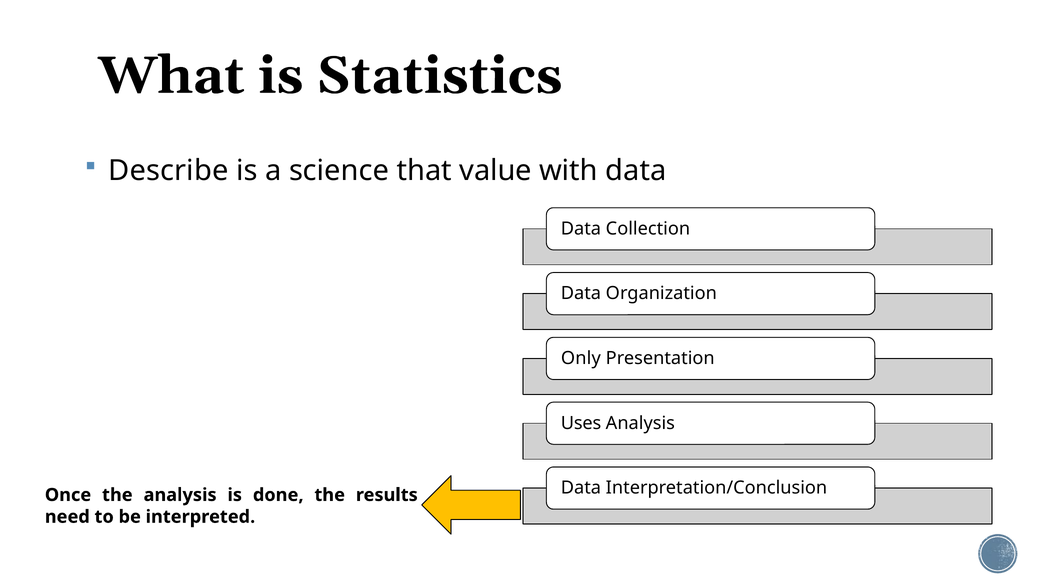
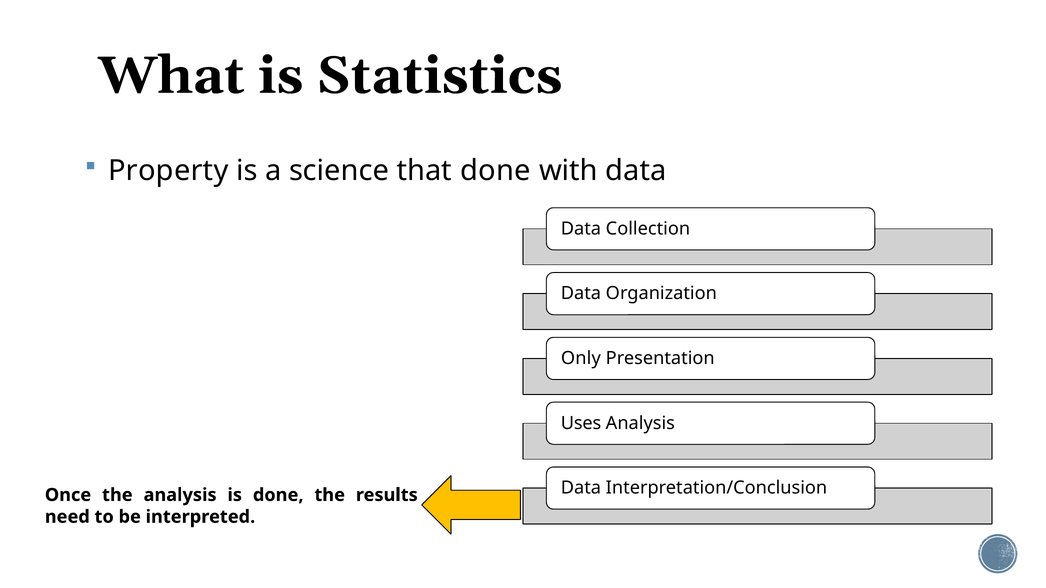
Describe: Describe -> Property
that value: value -> done
